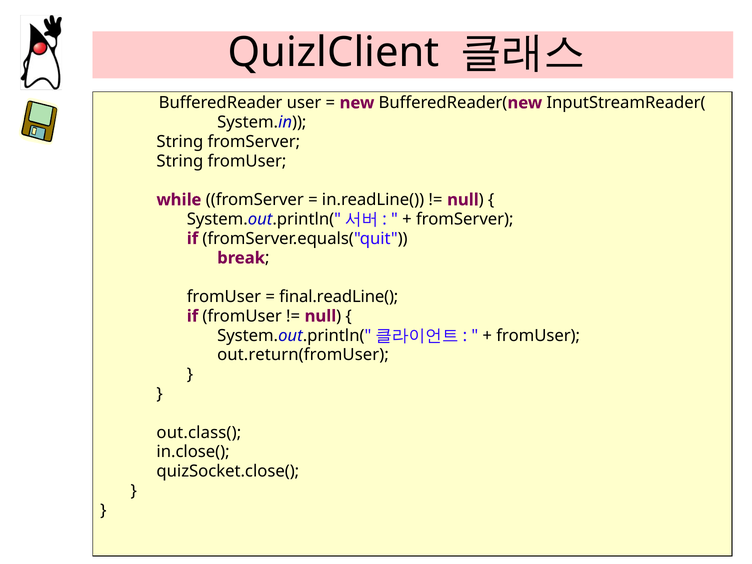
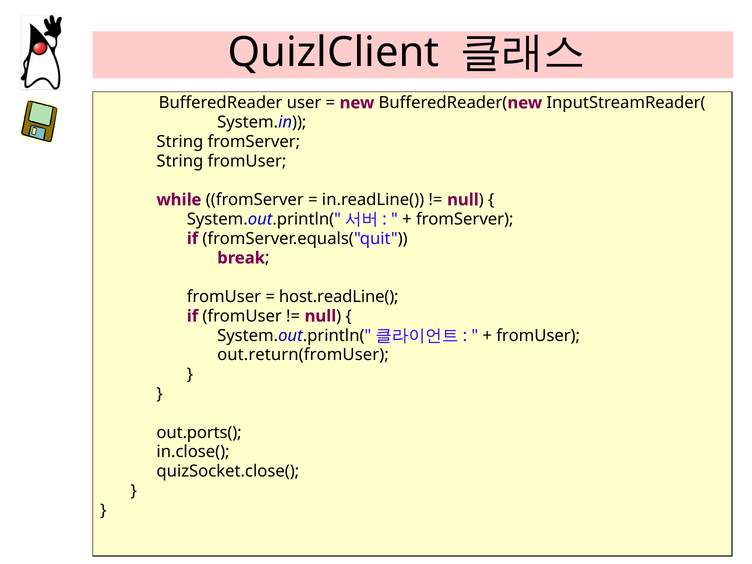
final.readLine(: final.readLine( -> host.readLine(
out.class(: out.class( -> out.ports(
